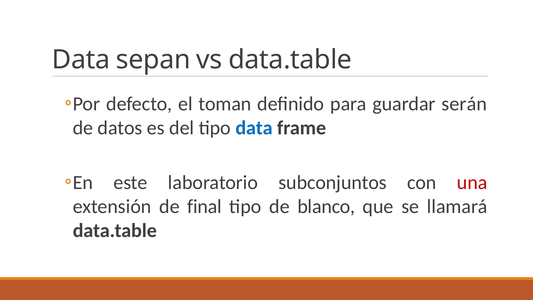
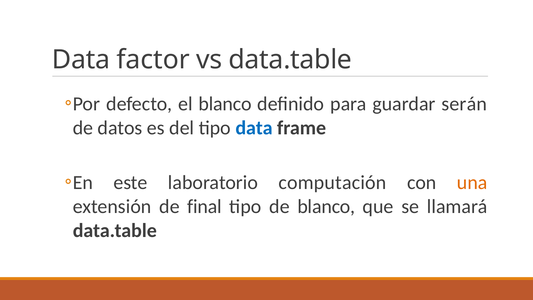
sepan: sepan -> factor
el toman: toman -> blanco
subconjuntos: subconjuntos -> computación
una colour: red -> orange
